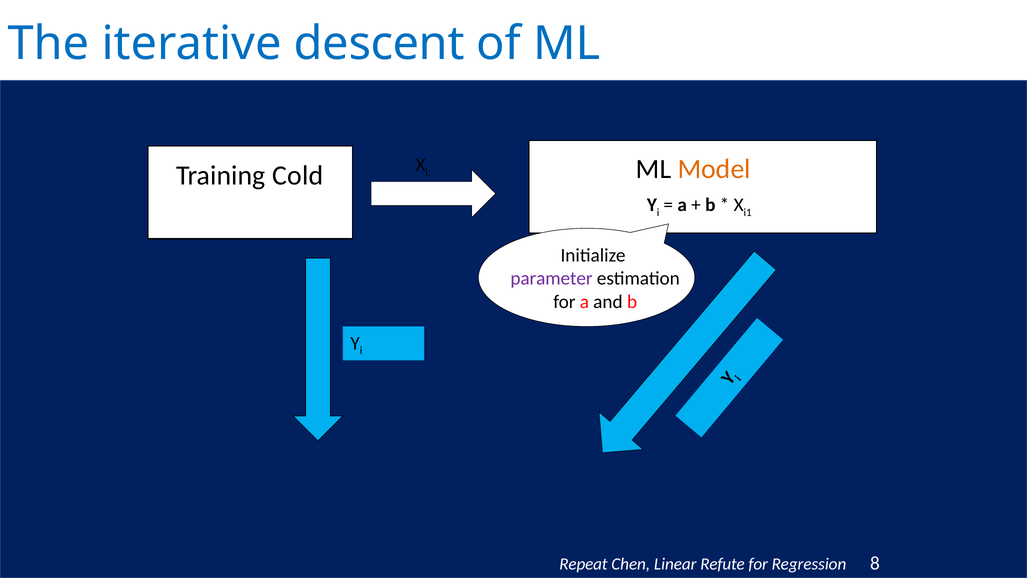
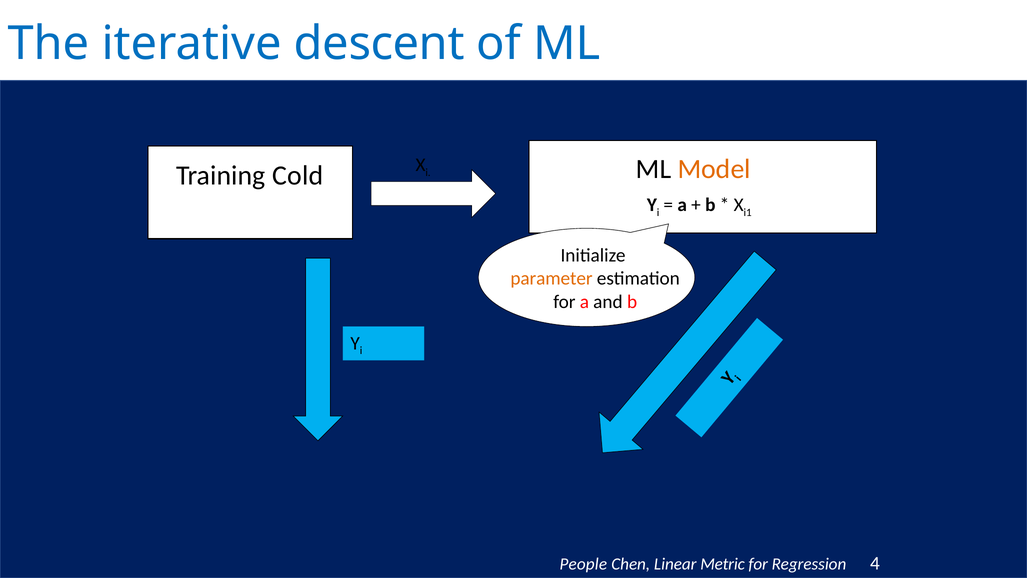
parameter colour: purple -> orange
Repeat: Repeat -> People
Refute: Refute -> Metric
8: 8 -> 4
